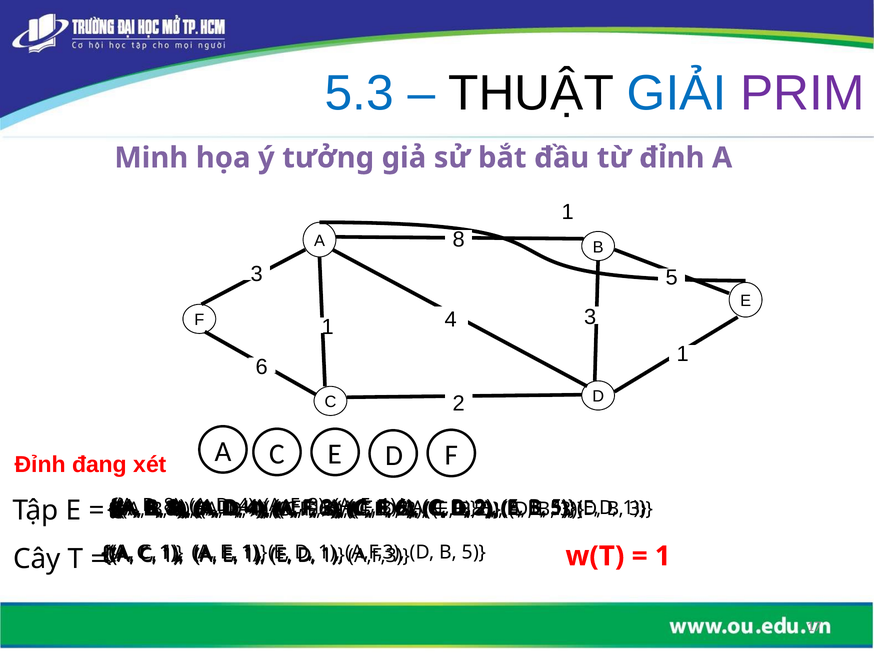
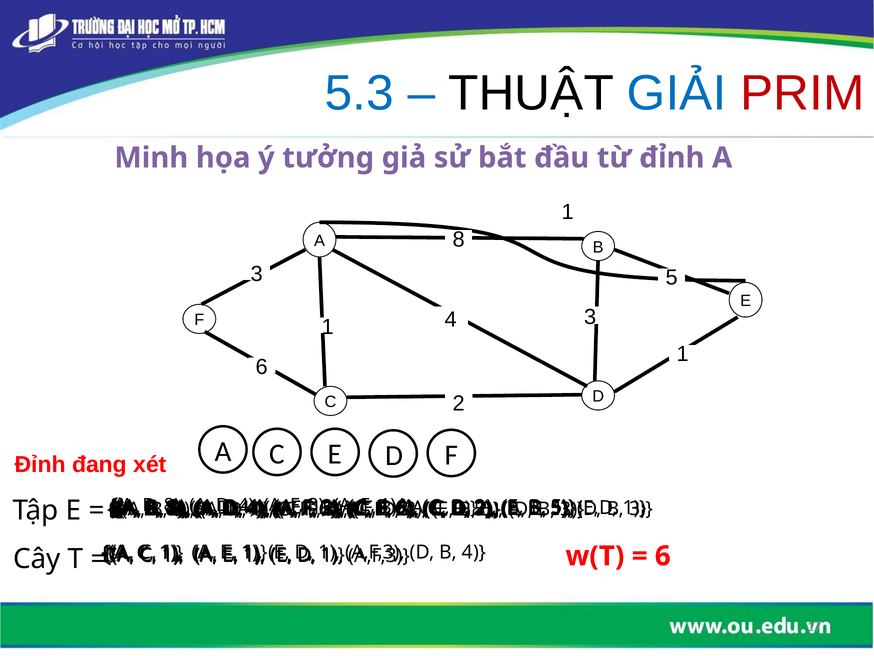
PRIM colour: purple -> red
D B 5: 5 -> 4
1 at (663, 556): 1 -> 6
